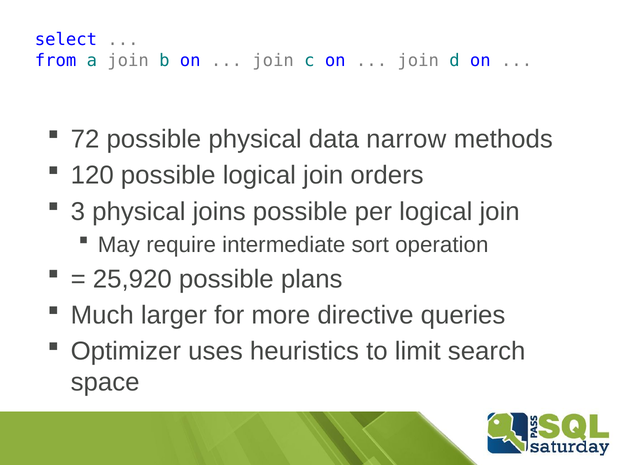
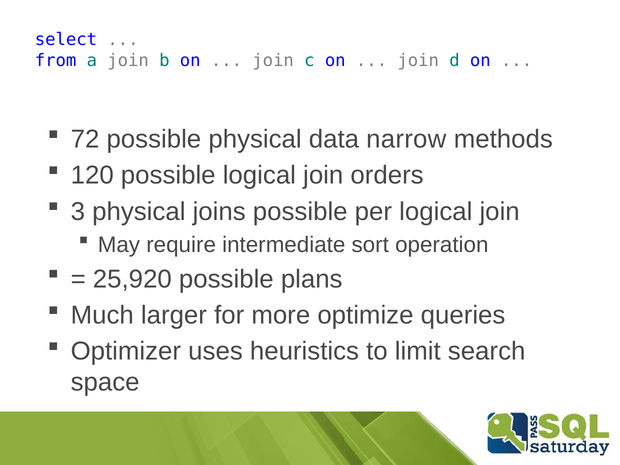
directive: directive -> optimize
